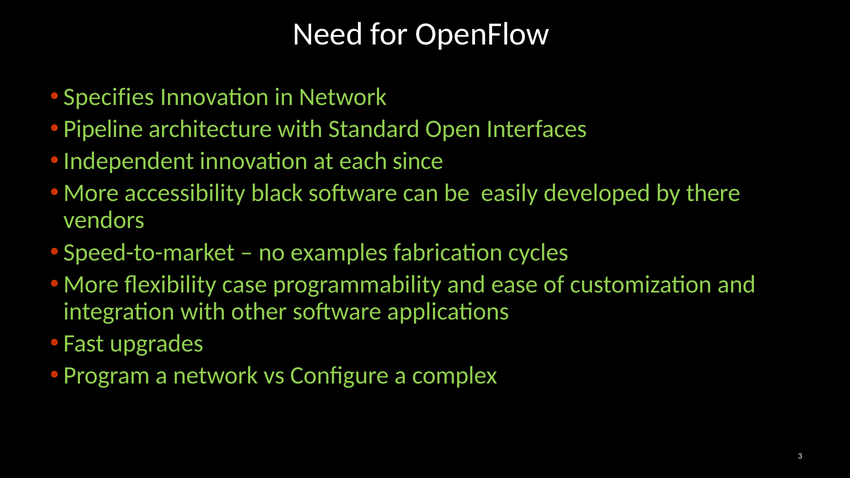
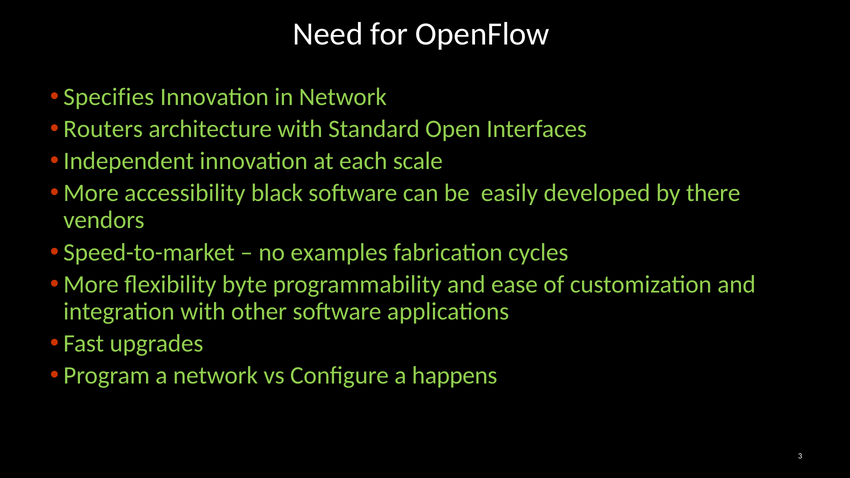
Pipeline: Pipeline -> Routers
since: since -> scale
case: case -> byte
complex: complex -> happens
